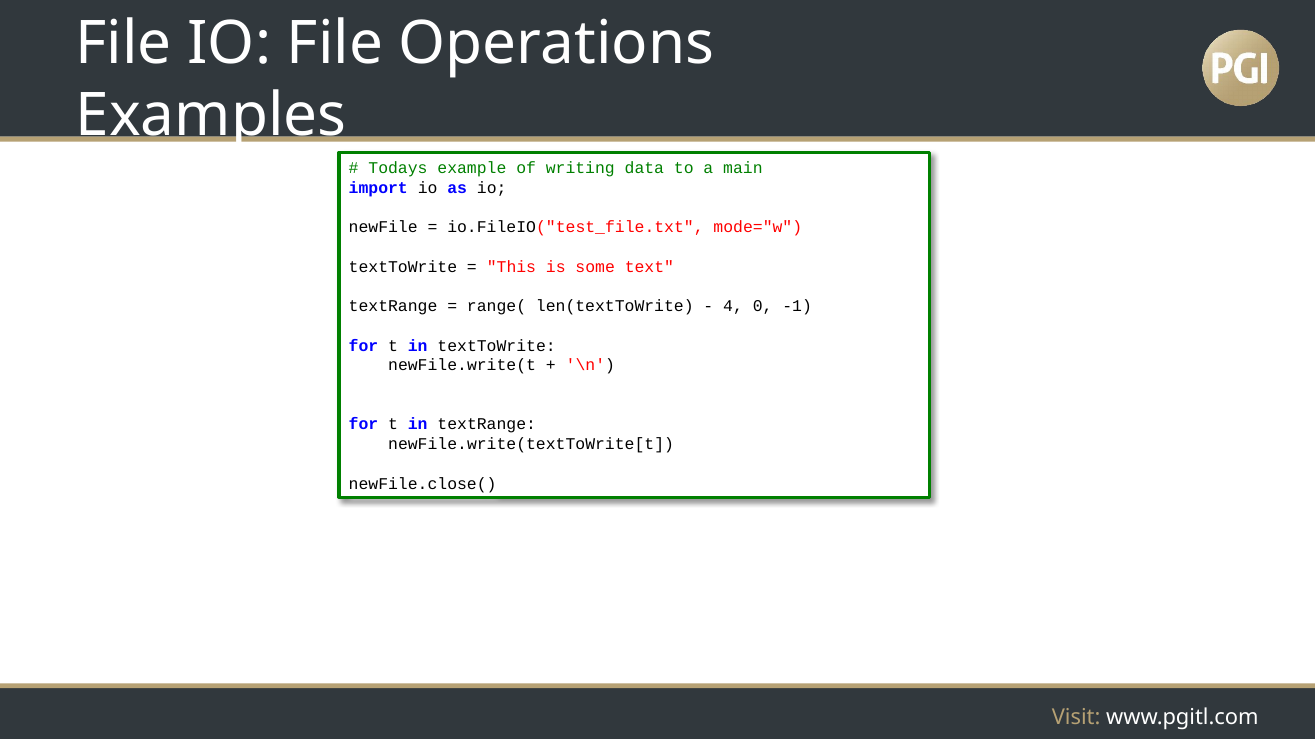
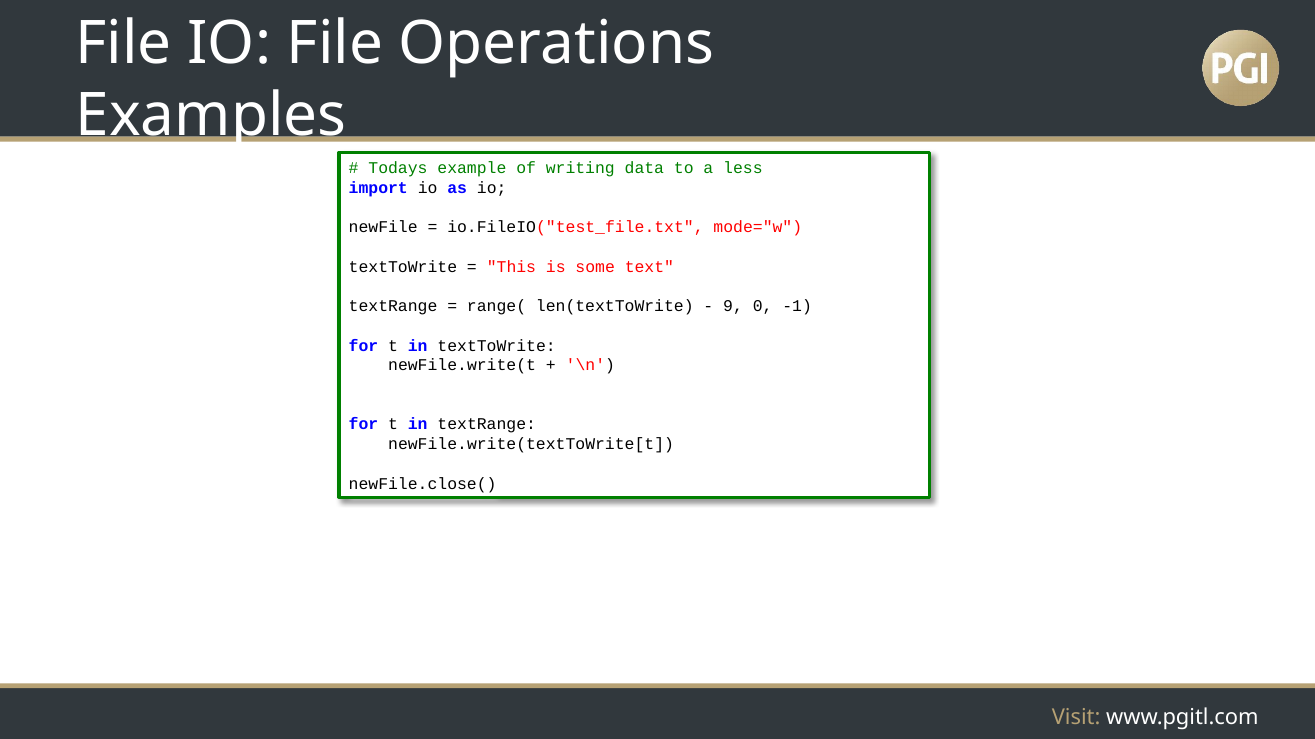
main: main -> less
4: 4 -> 9
